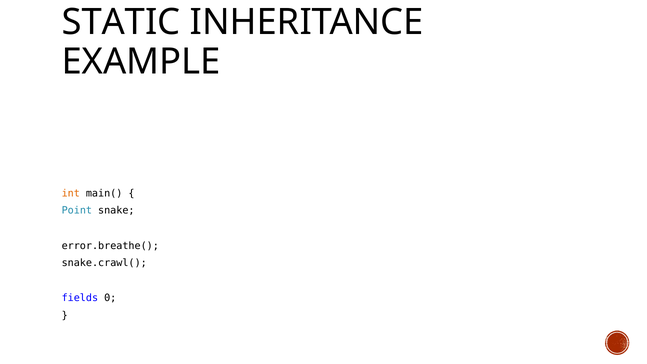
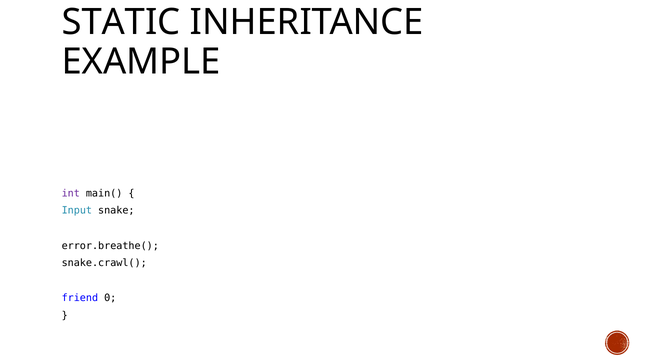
int colour: orange -> purple
Point: Point -> Input
fields: fields -> friend
